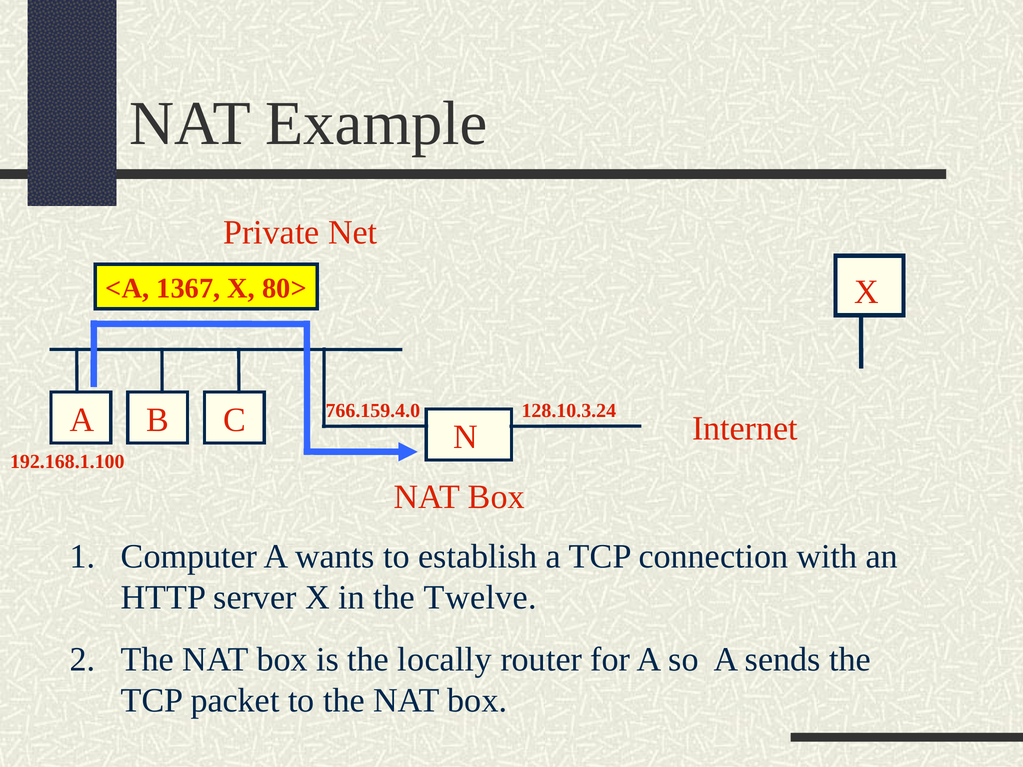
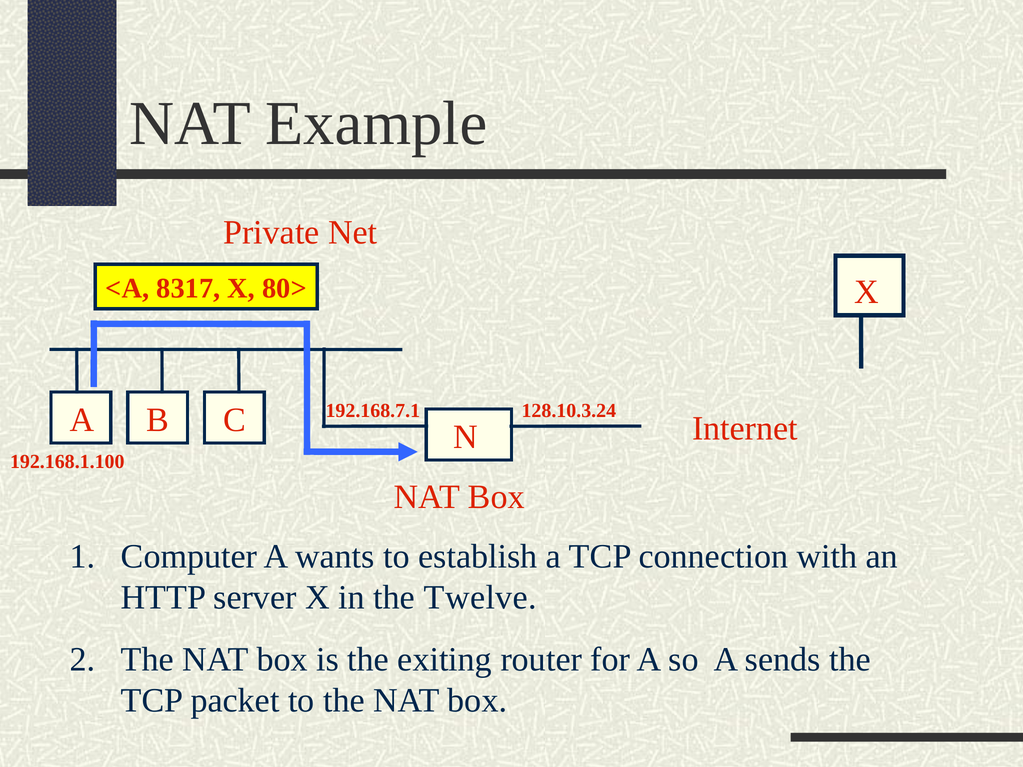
1367: 1367 -> 8317
766.159.4.0: 766.159.4.0 -> 192.168.7.1
locally: locally -> exiting
